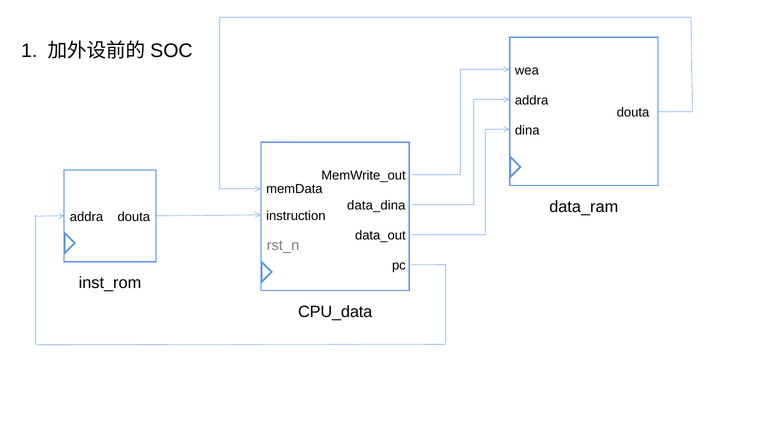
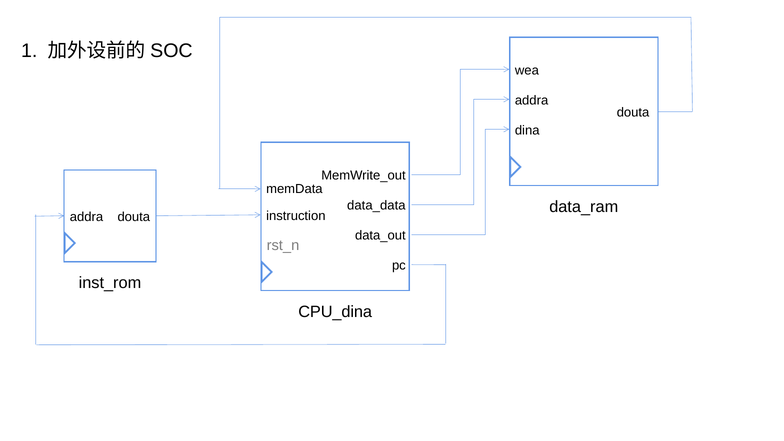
data_dina: data_dina -> data_data
CPU_data: CPU_data -> CPU_dina
